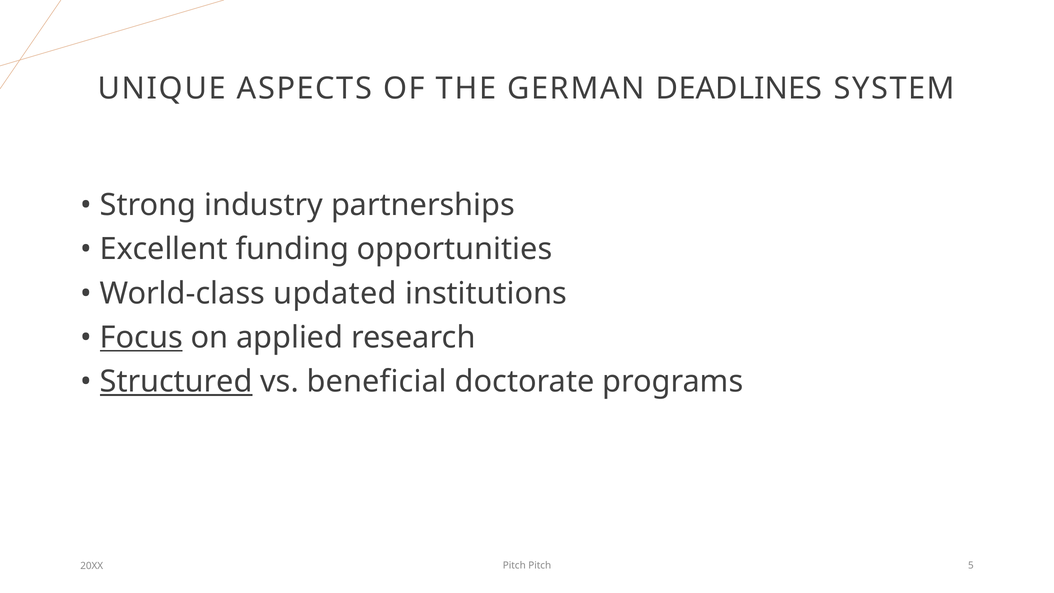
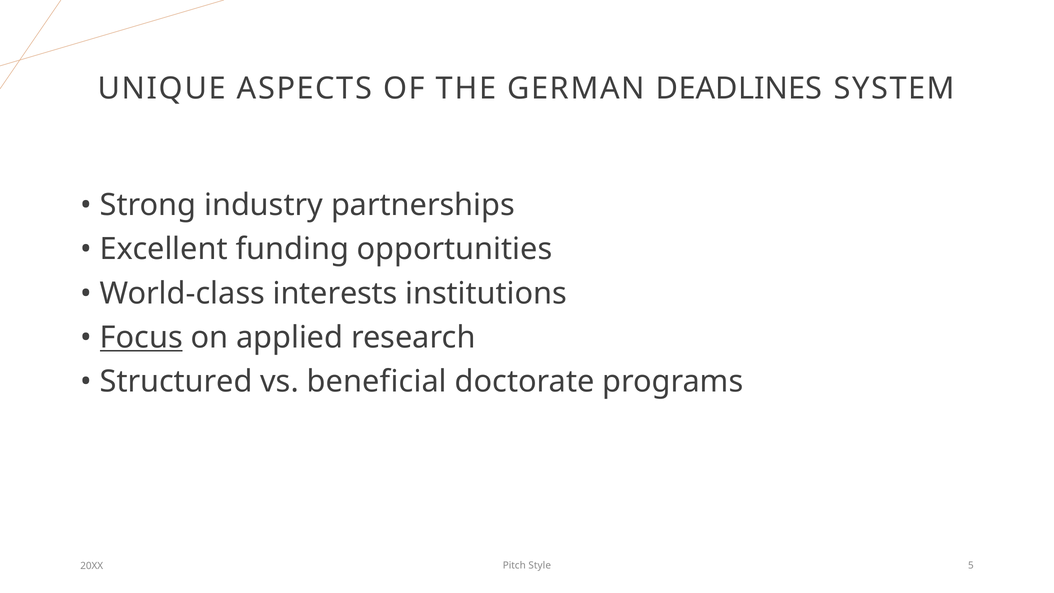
updated: updated -> interests
Structured underline: present -> none
Pitch Pitch: Pitch -> Style
